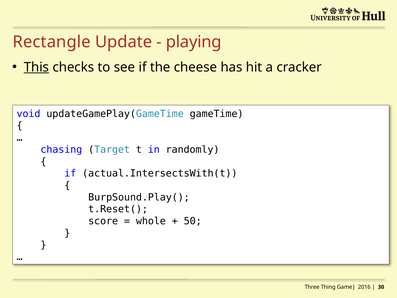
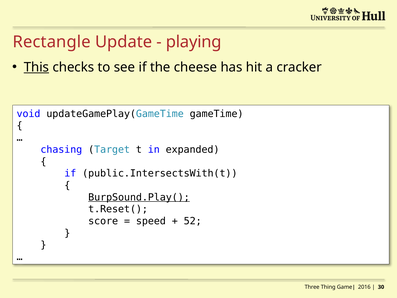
randomly: randomly -> expanded
actual.IntersectsWith(t: actual.IntersectsWith(t -> public.IntersectsWith(t
BurpSound.Play( underline: none -> present
whole: whole -> speed
50: 50 -> 52
